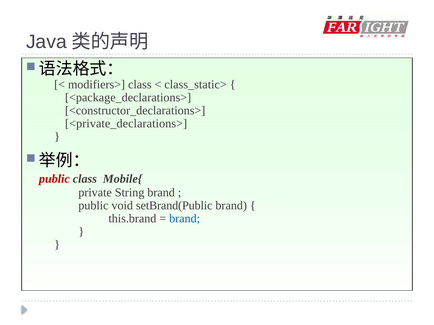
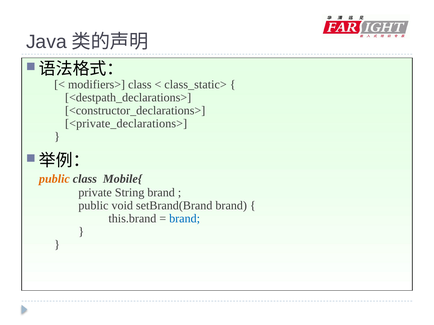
<package_declarations>: <package_declarations> -> <destpath_declarations>
public at (54, 179) colour: red -> orange
setBrand(Public: setBrand(Public -> setBrand(Brand
